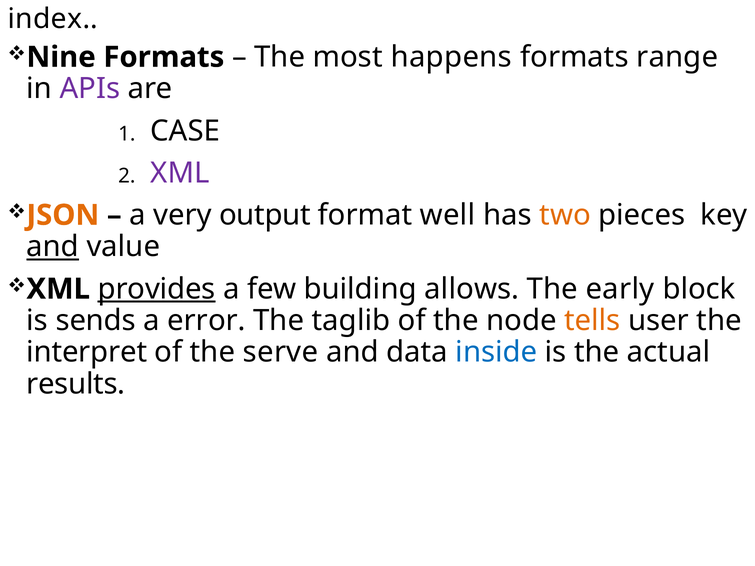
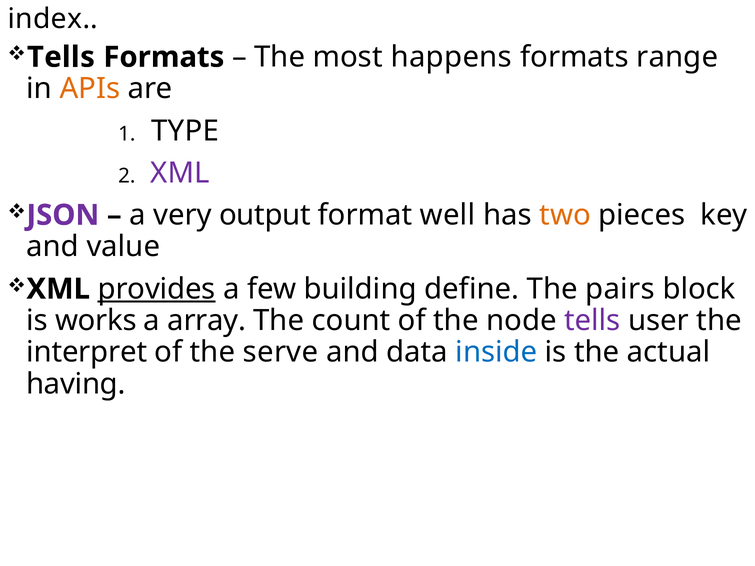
Nine at (61, 57): Nine -> Tells
APIs colour: purple -> orange
CASE: CASE -> TYPE
JSON colour: orange -> purple
and at (53, 247) underline: present -> none
allows: allows -> define
early: early -> pairs
sends: sends -> works
error: error -> array
taglib: taglib -> count
tells at (592, 321) colour: orange -> purple
results: results -> having
